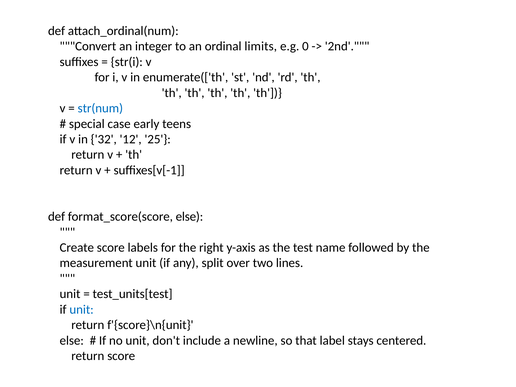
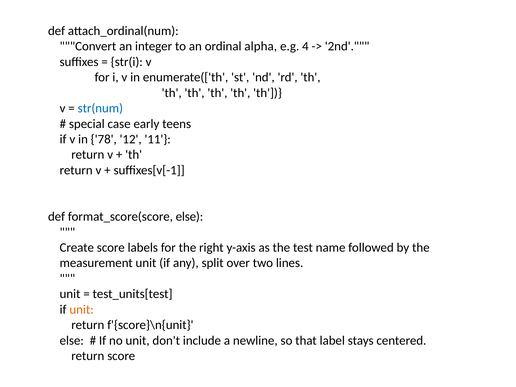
limits: limits -> alpha
0: 0 -> 4
32: 32 -> 78
25: 25 -> 11
unit at (82, 310) colour: blue -> orange
